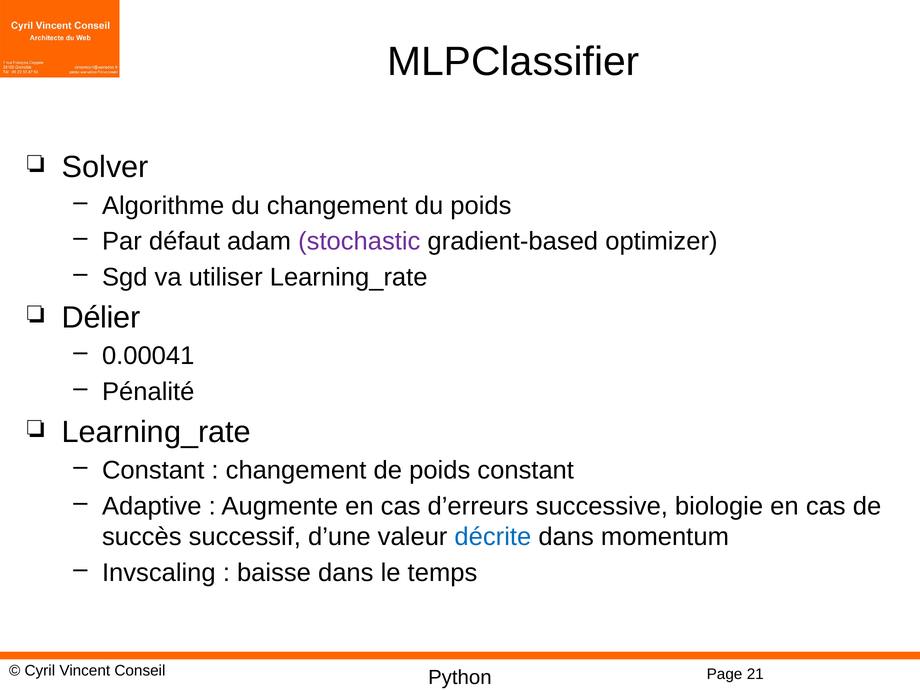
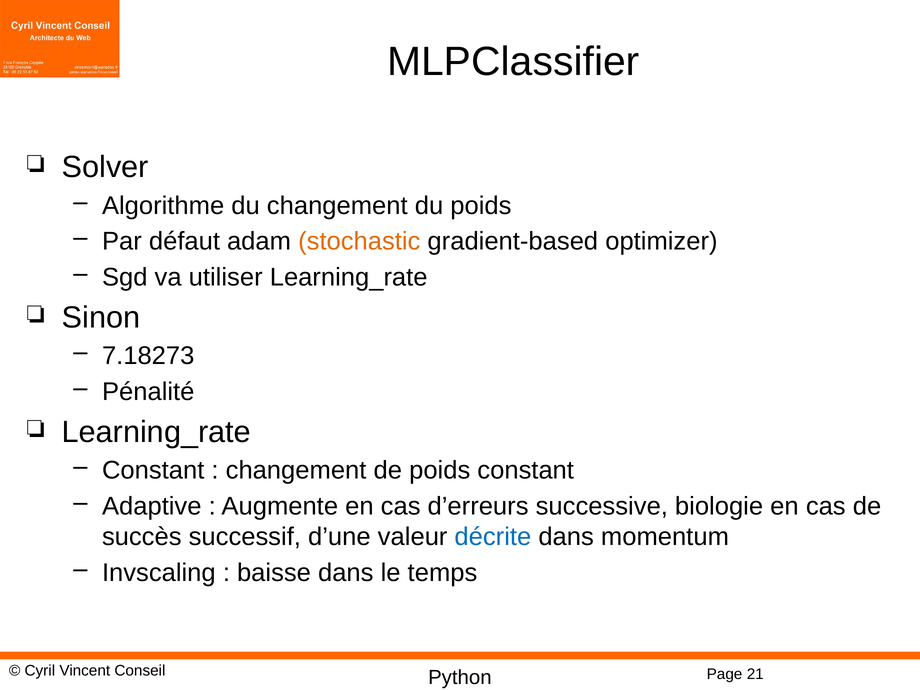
stochastic colour: purple -> orange
Délier: Délier -> Sinon
0.00041: 0.00041 -> 7.18273
